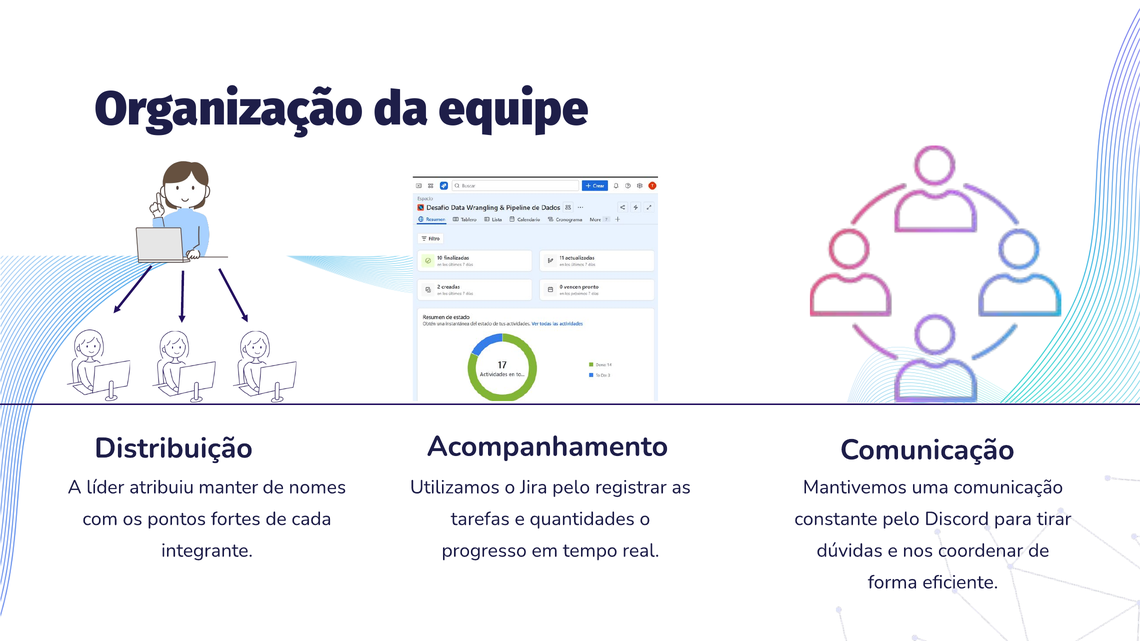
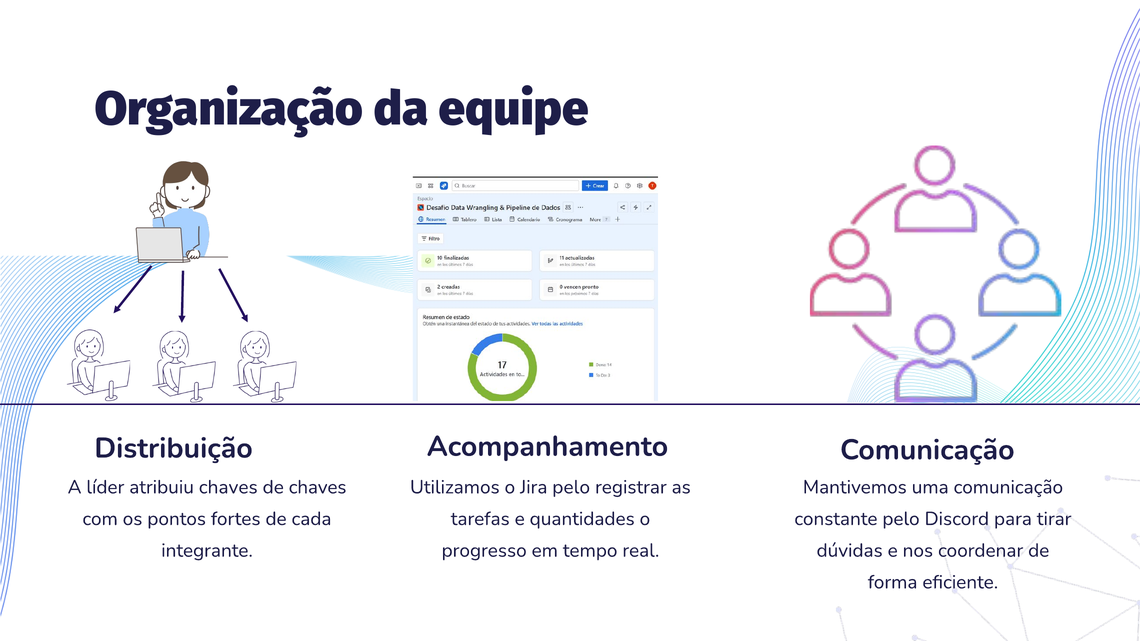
atribuiu manter: manter -> chaves
de nomes: nomes -> chaves
